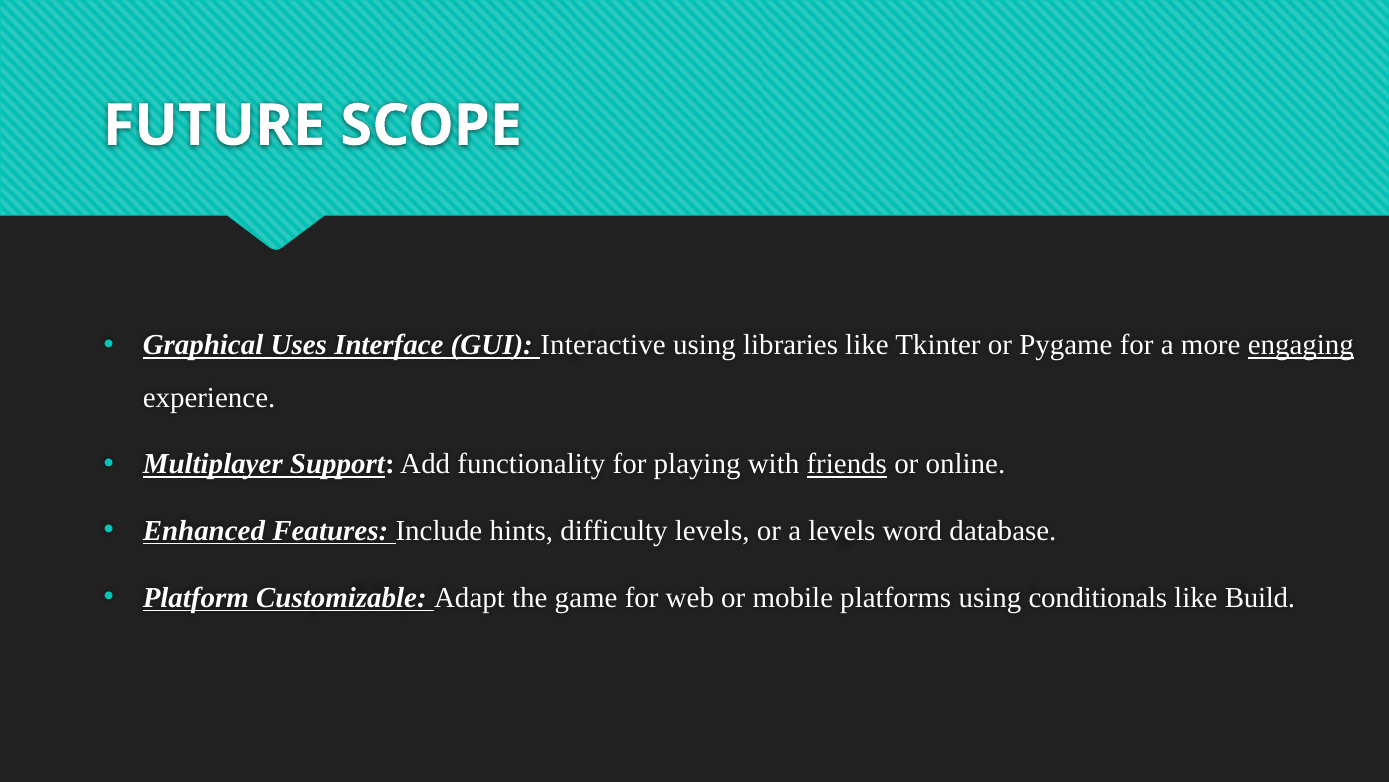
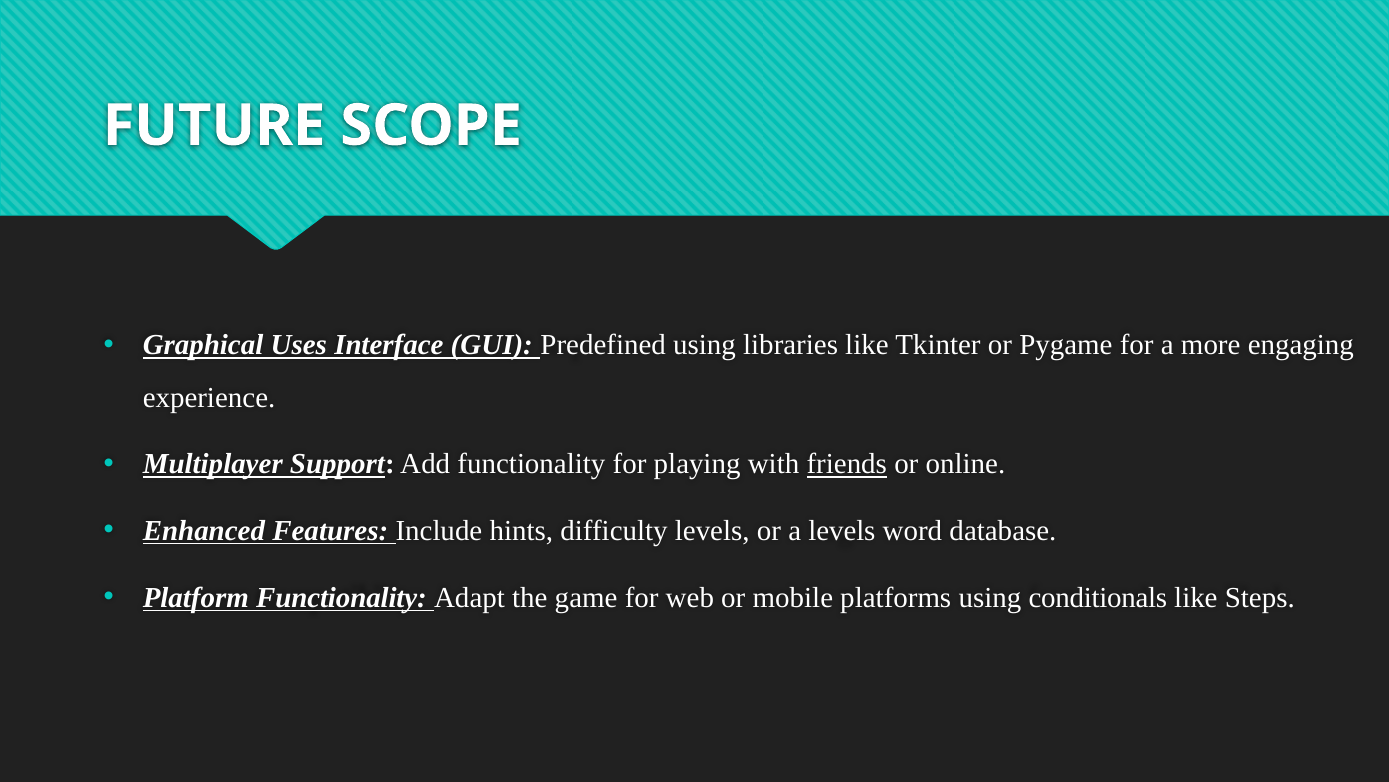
Interactive: Interactive -> Predefined
engaging underline: present -> none
Platform Customizable: Customizable -> Functionality
Build: Build -> Steps
